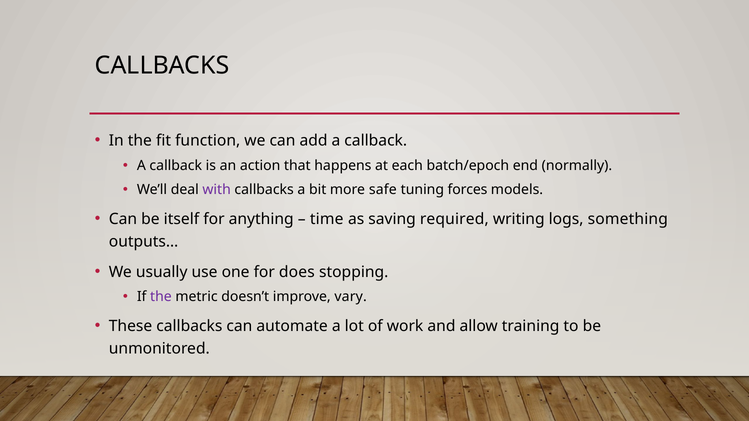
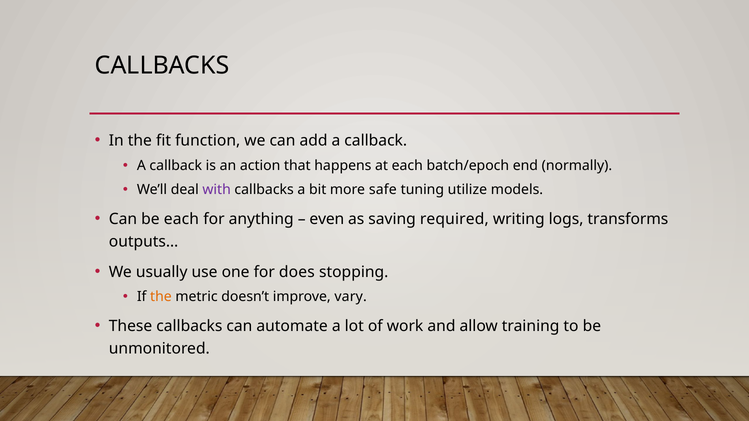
forces: forces -> utilize
be itself: itself -> each
time: time -> even
something: something -> transforms
the at (161, 297) colour: purple -> orange
